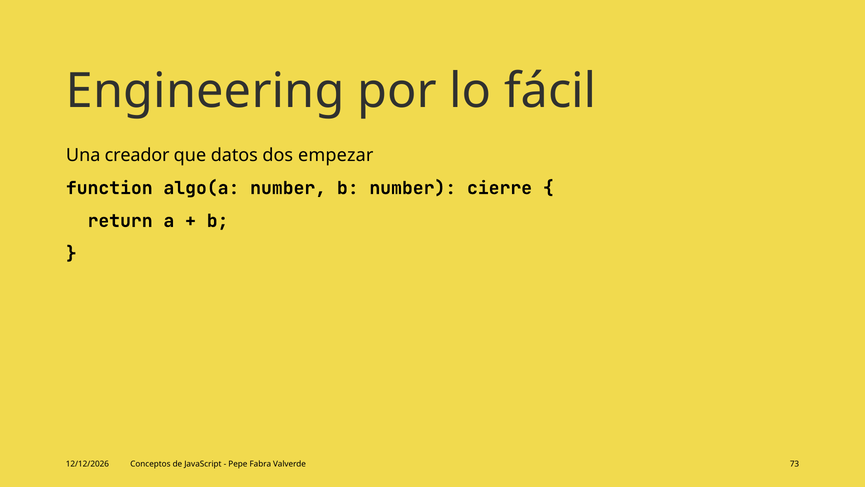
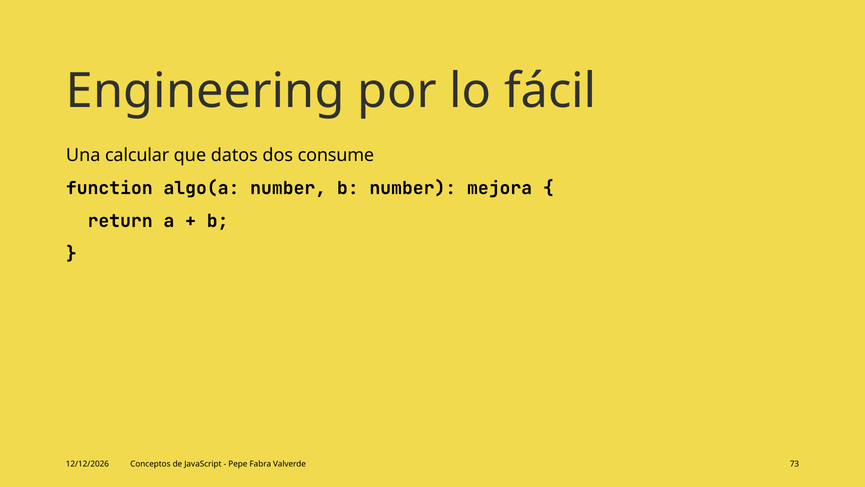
creador: creador -> calcular
empezar: empezar -> consume
cierre: cierre -> mejora
